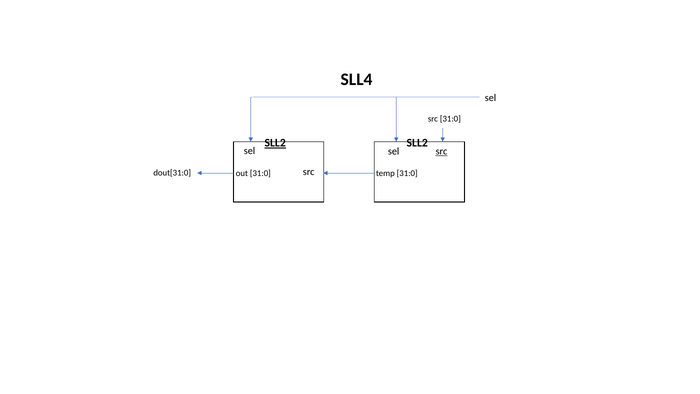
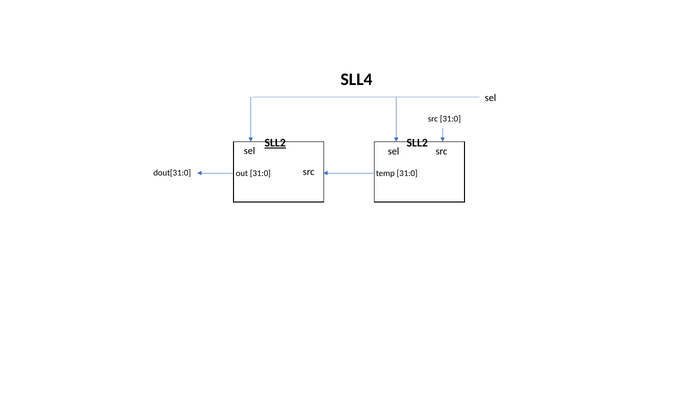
src at (442, 151) underline: present -> none
